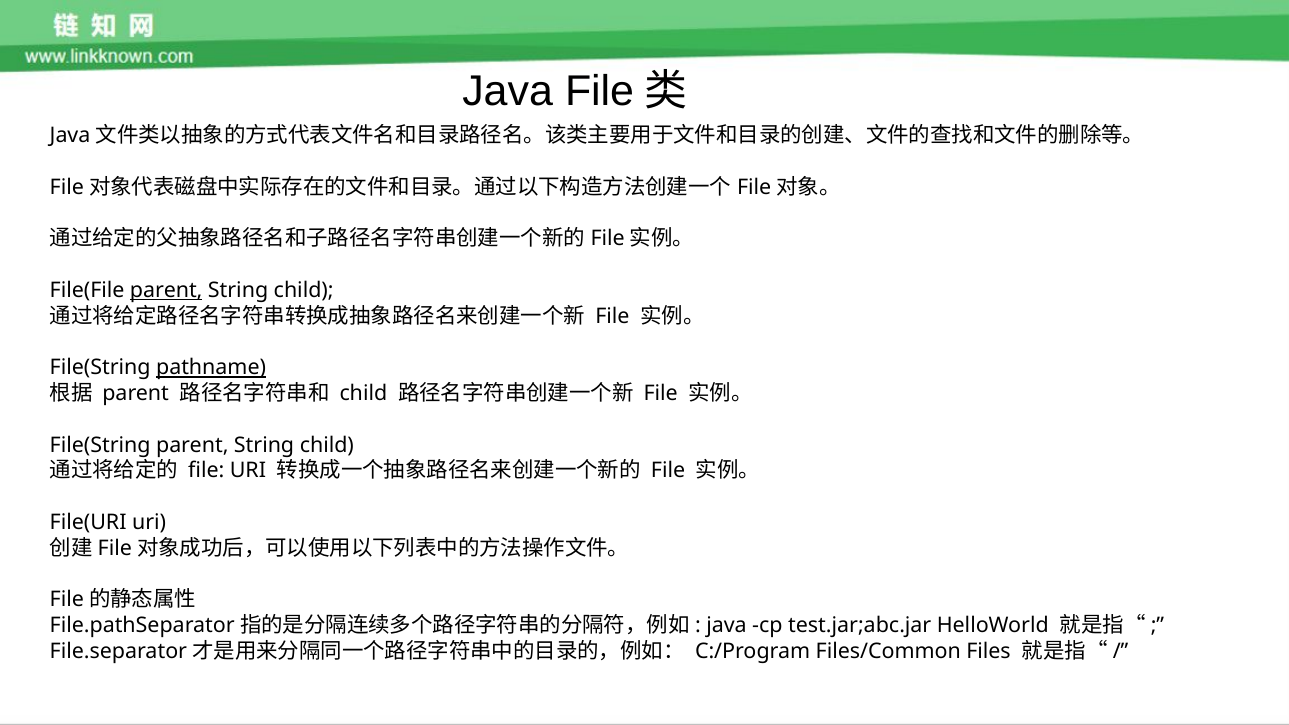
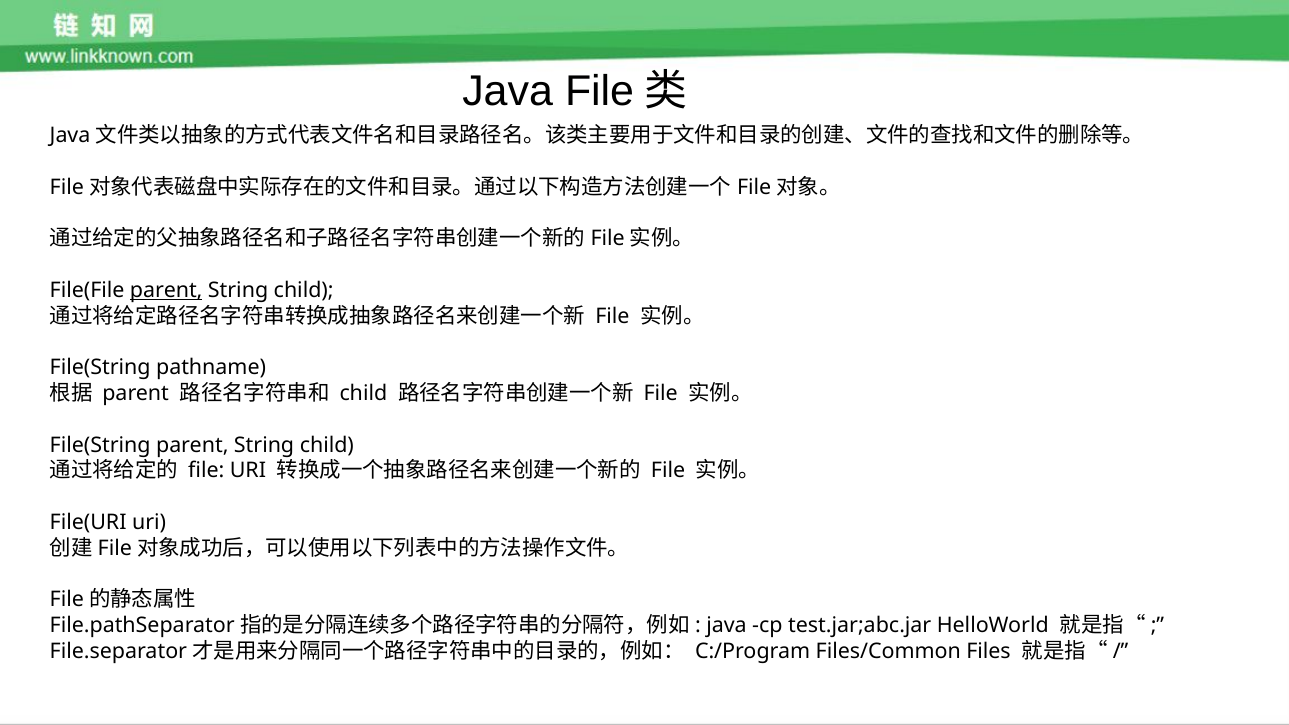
pathname underline: present -> none
